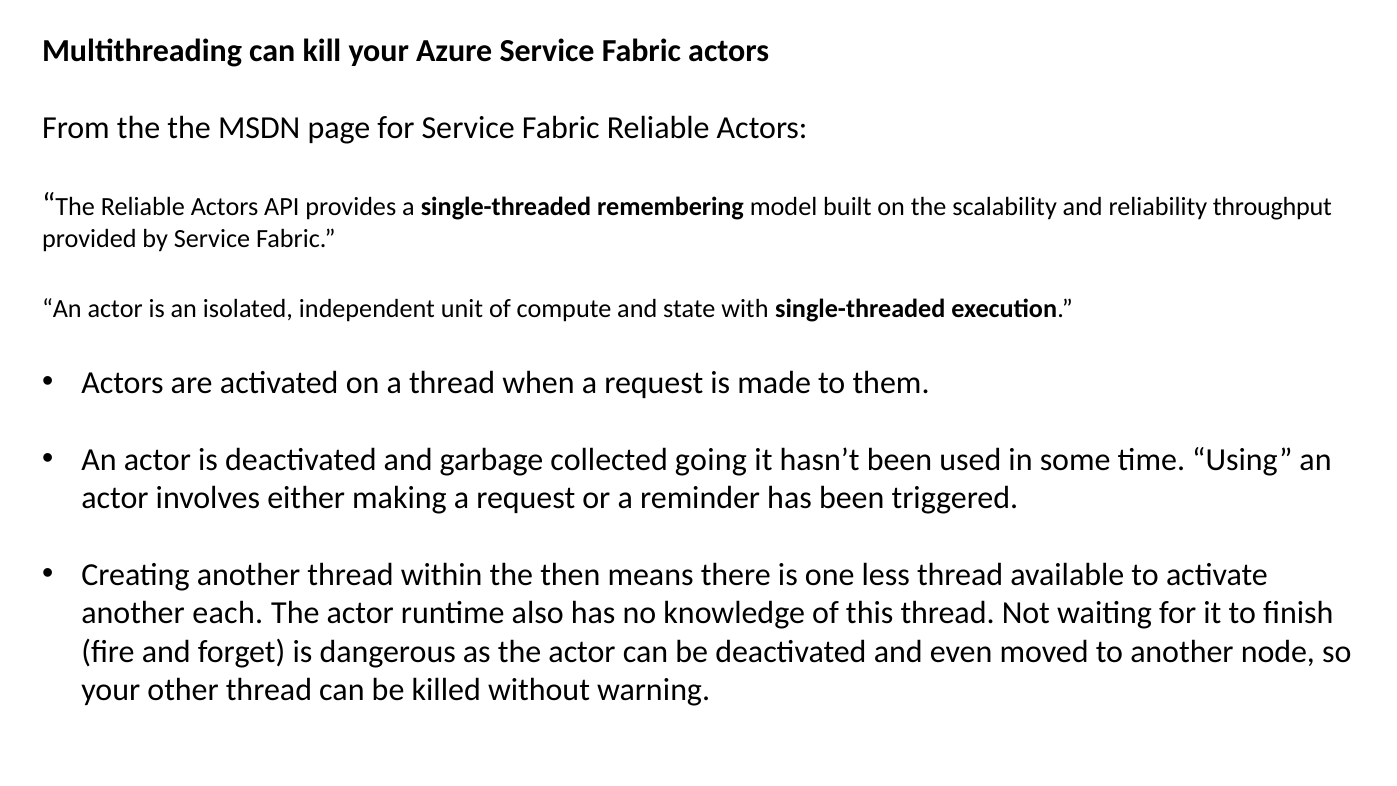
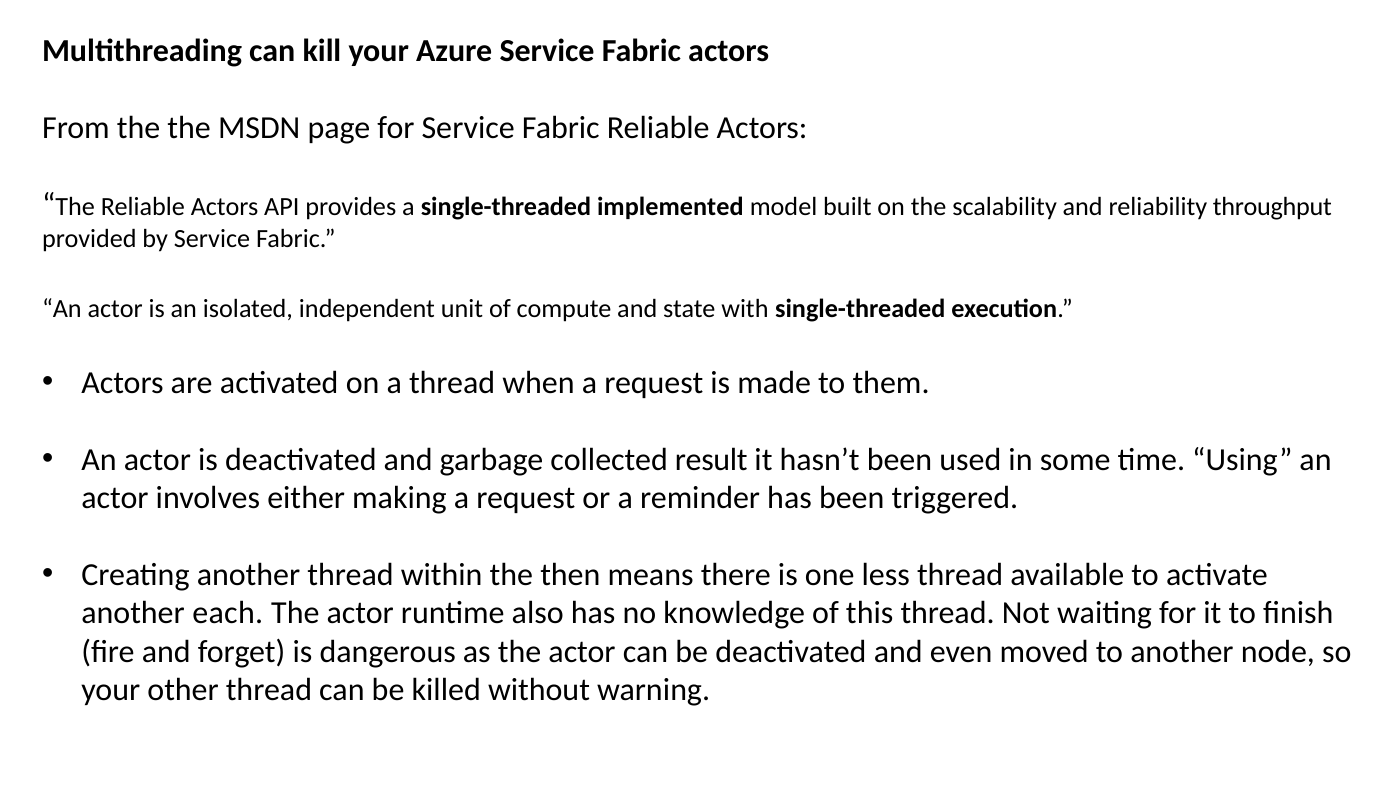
remembering: remembering -> implemented
going: going -> result
